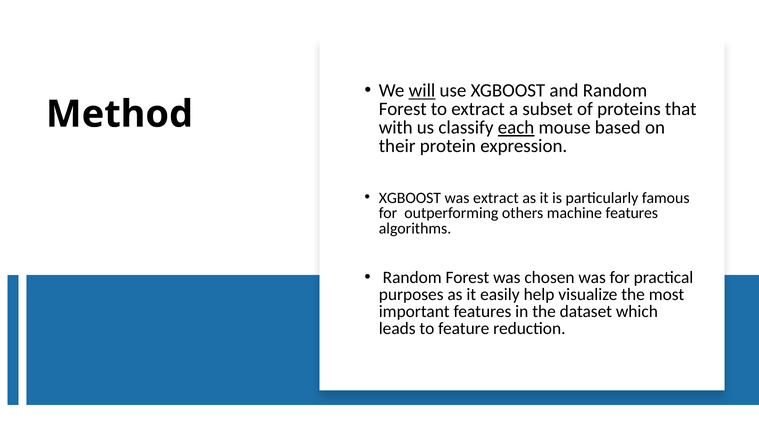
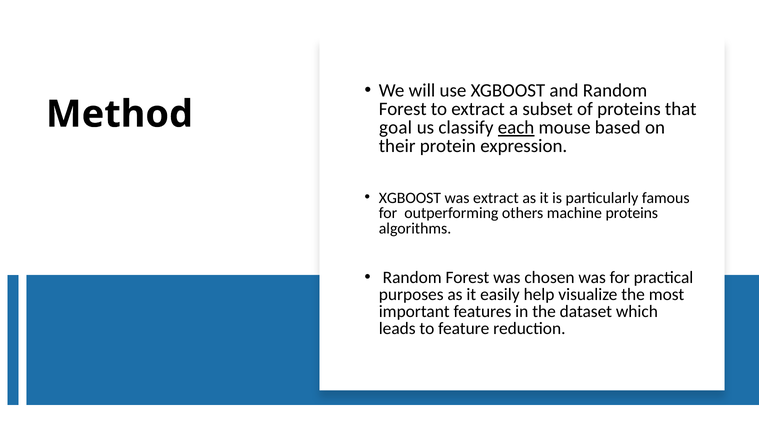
will underline: present -> none
with: with -> goal
machine features: features -> proteins
